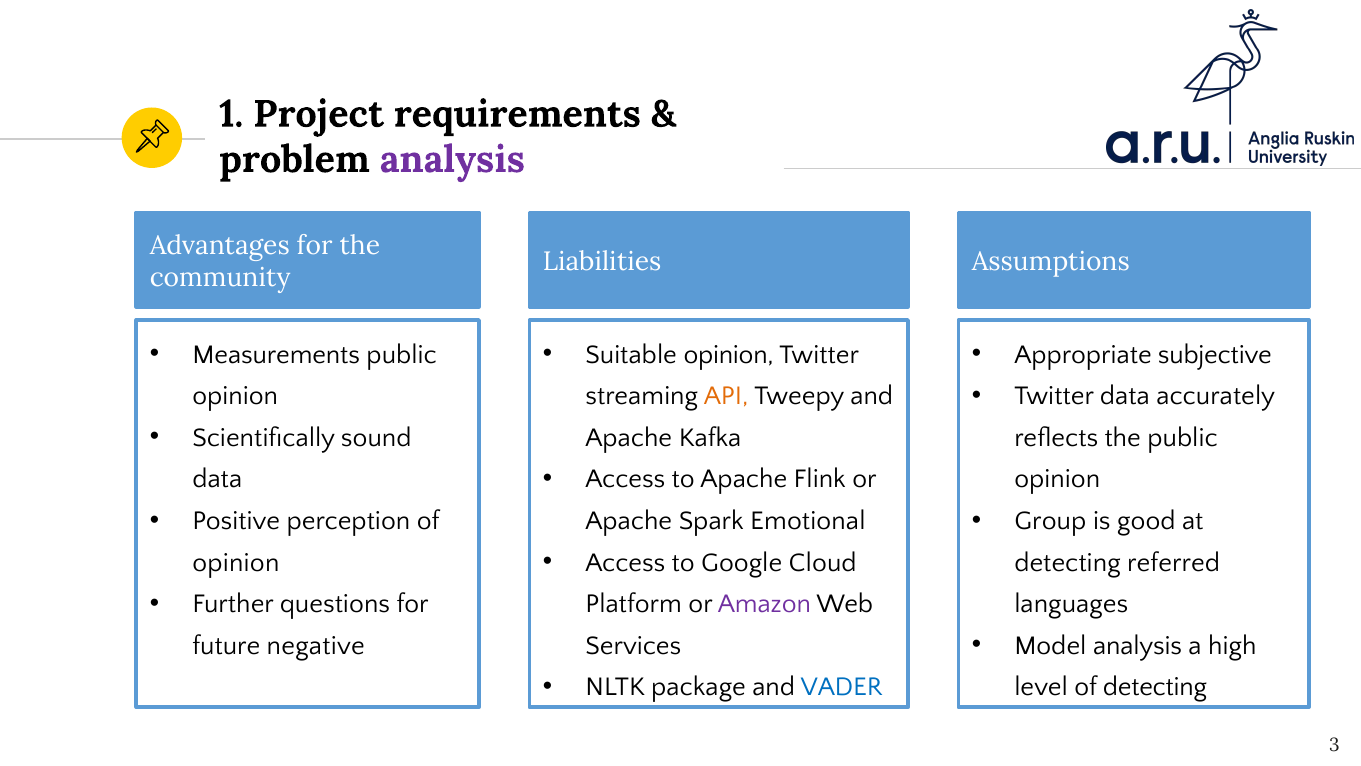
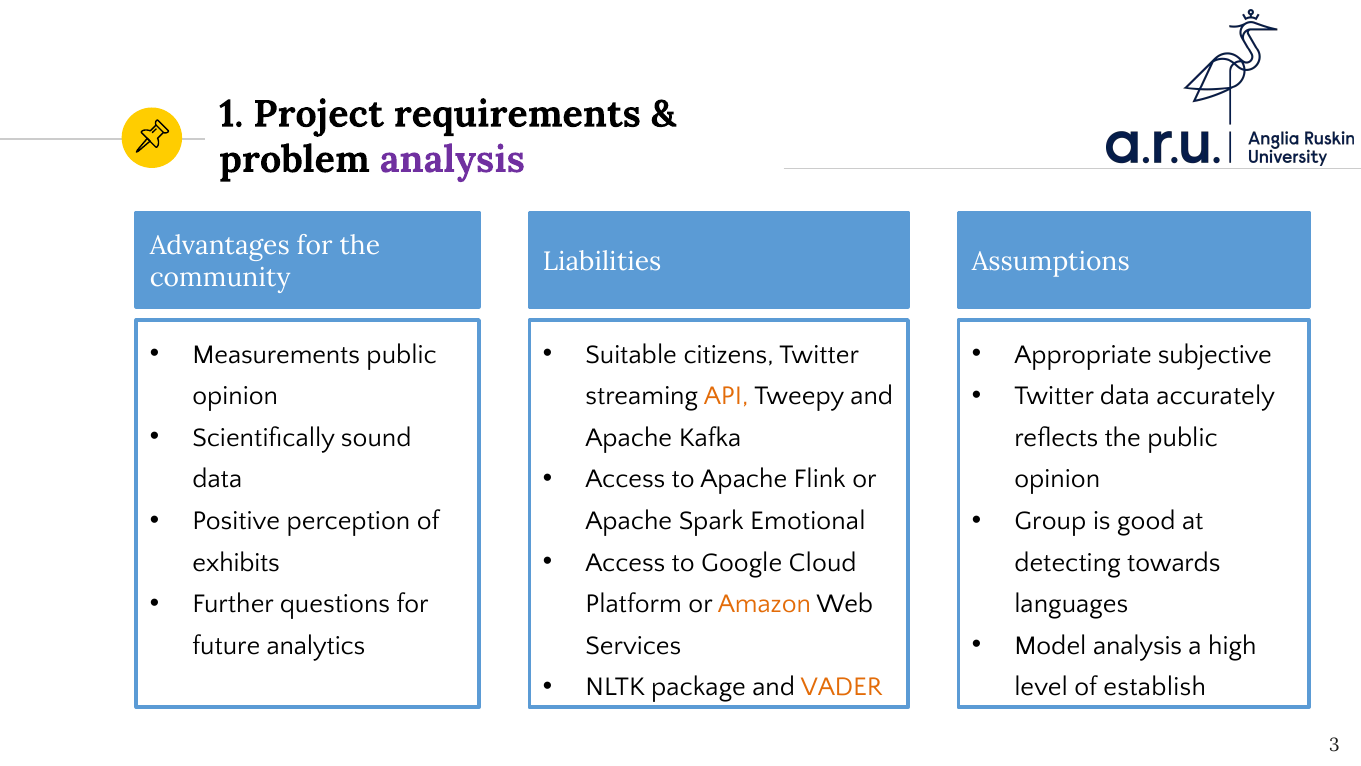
Suitable opinion: opinion -> citizens
opinion at (236, 562): opinion -> exhibits
referred: referred -> towards
Amazon colour: purple -> orange
negative: negative -> analytics
VADER colour: blue -> orange
of detecting: detecting -> establish
